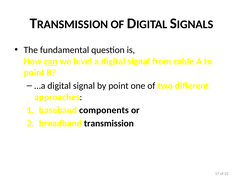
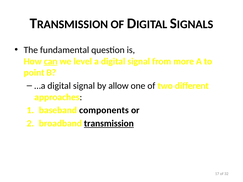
cable: cable -> more
by point: point -> allow
transmission underline: none -> present
